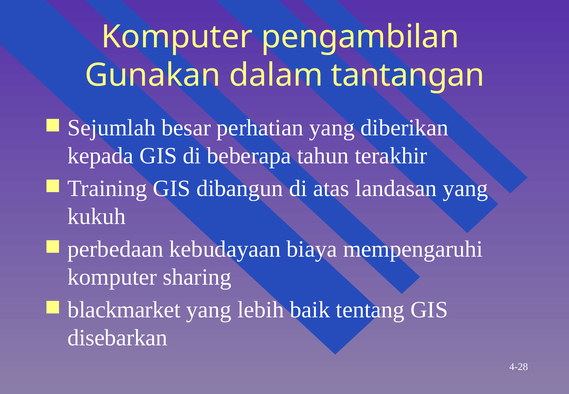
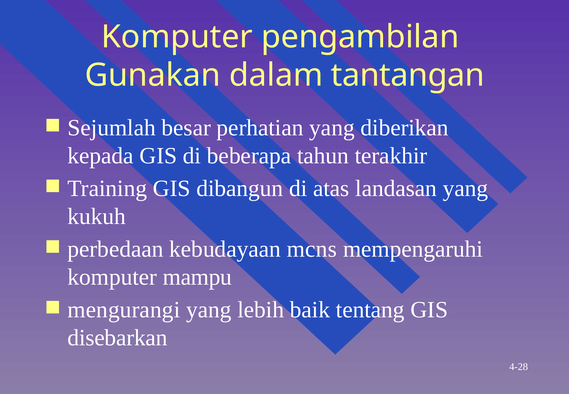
biaya: biaya -> mcns
sharing: sharing -> mampu
blackmarket: blackmarket -> mengurangi
